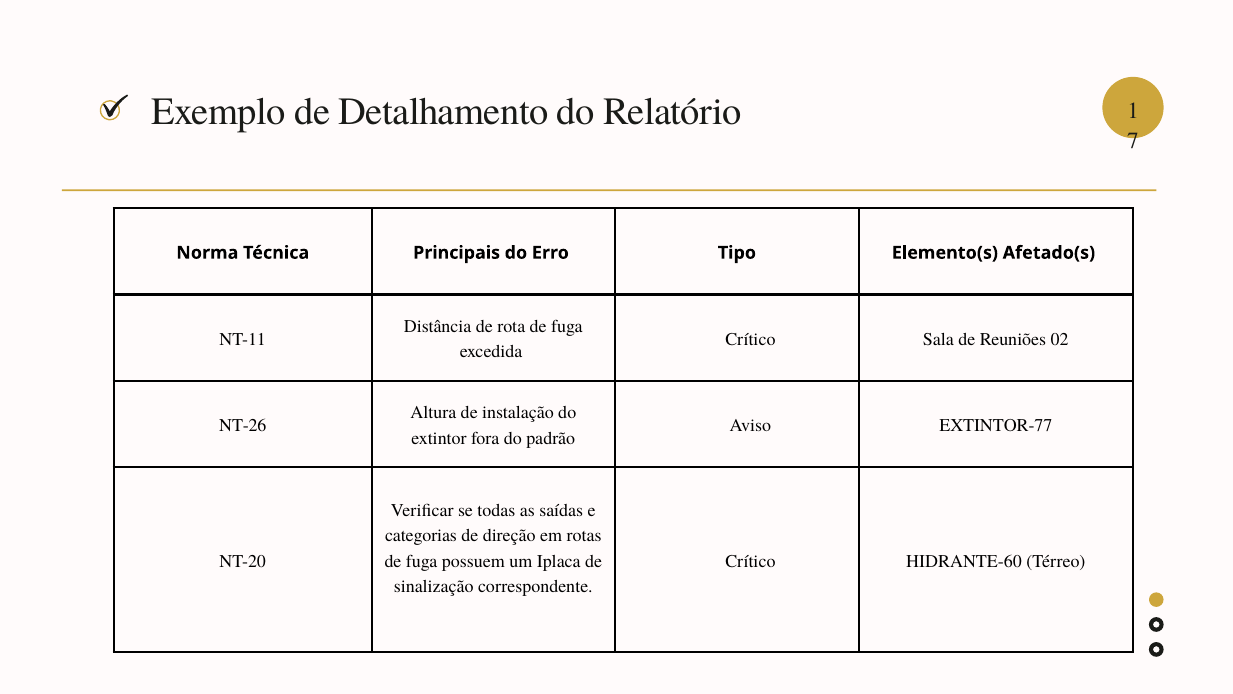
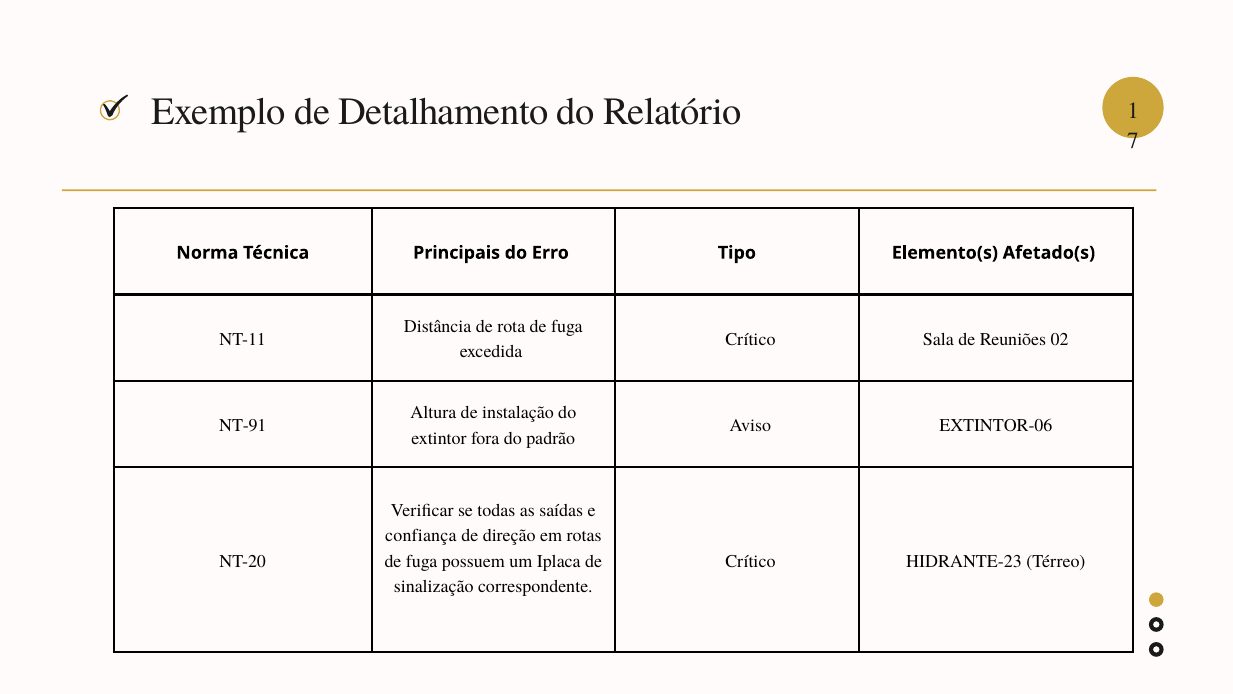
EXTINTOR-77: EXTINTOR-77 -> EXTINTOR-06
NT-26: NT-26 -> NT-91
categorias: categorias -> confiança
HIDRANTE-60: HIDRANTE-60 -> HIDRANTE-23
